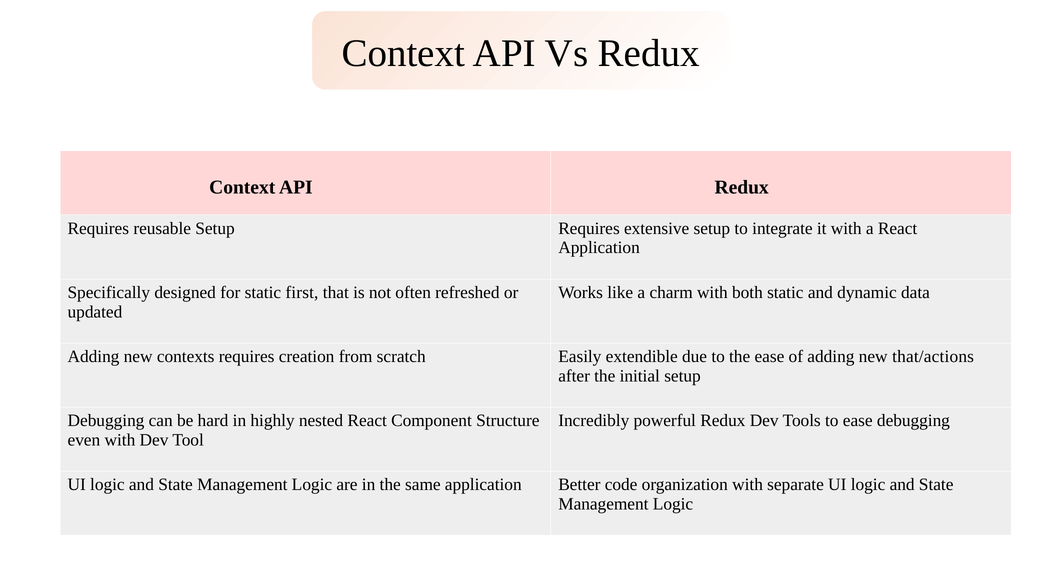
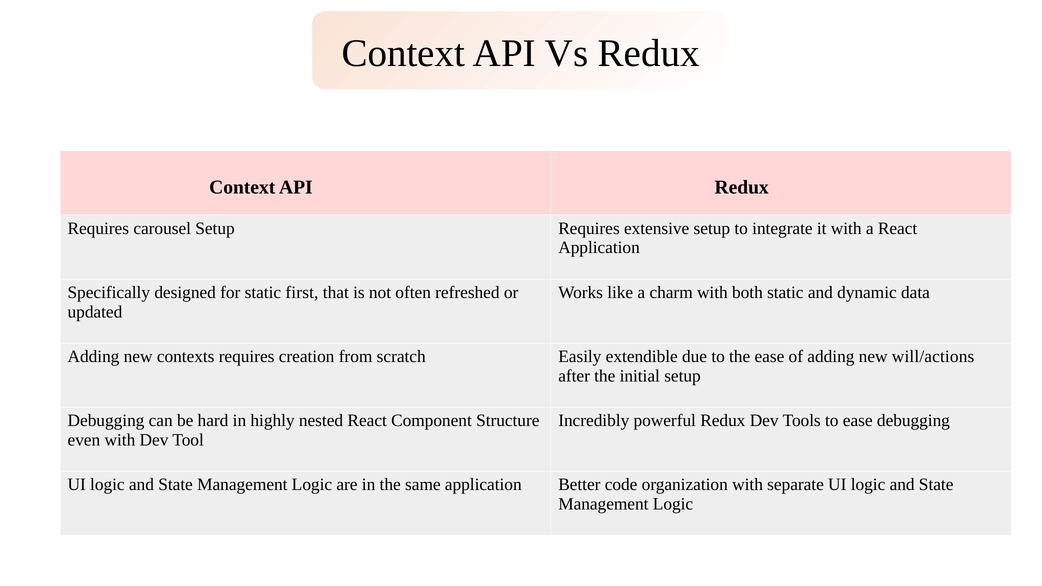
reusable: reusable -> carousel
that/actions: that/actions -> will/actions
